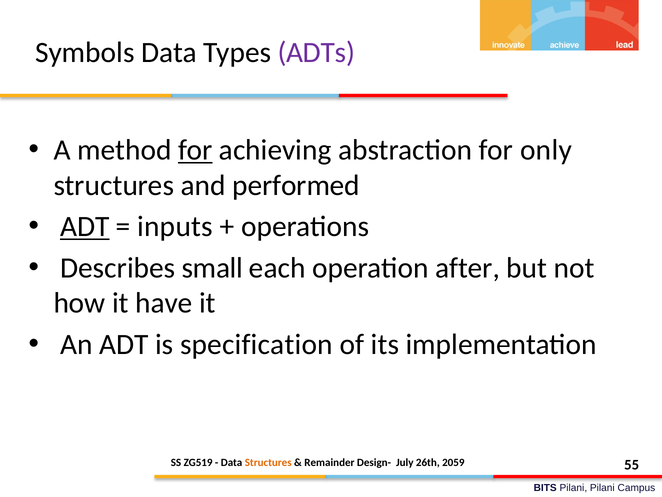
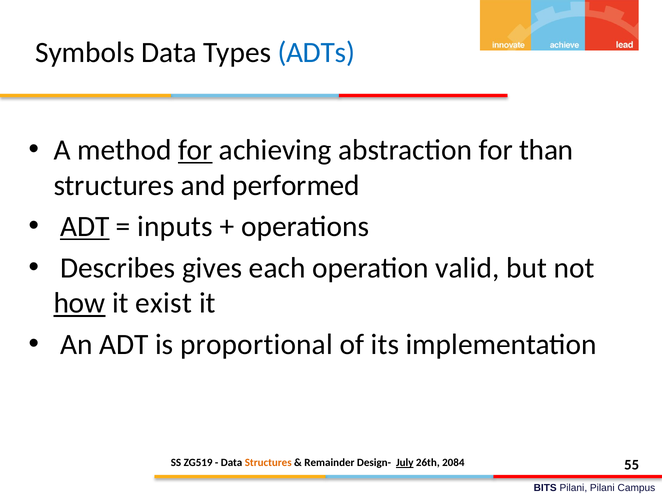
ADTs colour: purple -> blue
only: only -> than
small: small -> gives
after: after -> valid
how underline: none -> present
have: have -> exist
specification: specification -> proportional
July underline: none -> present
2059: 2059 -> 2084
